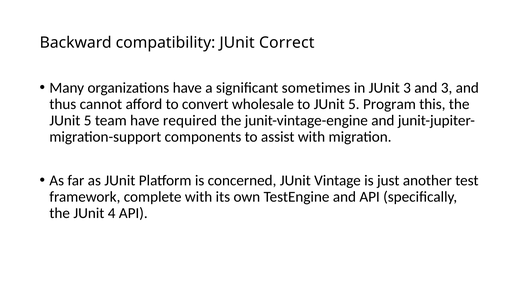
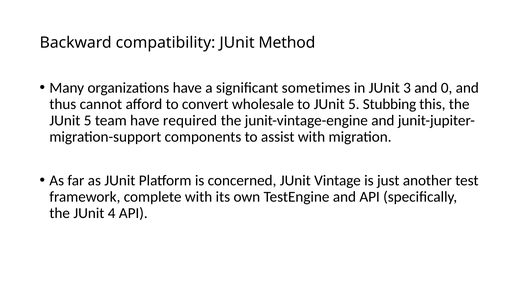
Correct: Correct -> Method
and 3: 3 -> 0
Program: Program -> Stubbing
